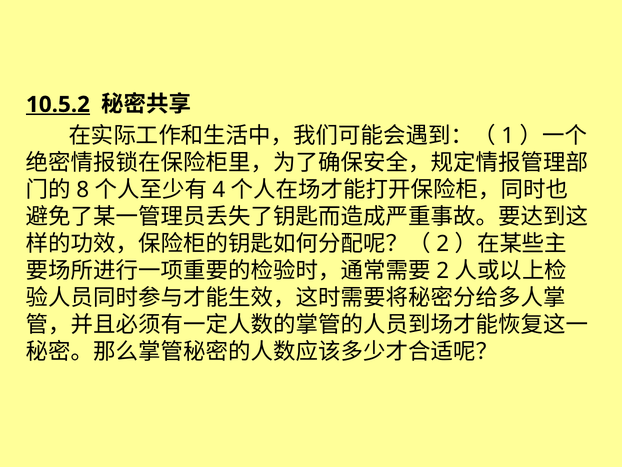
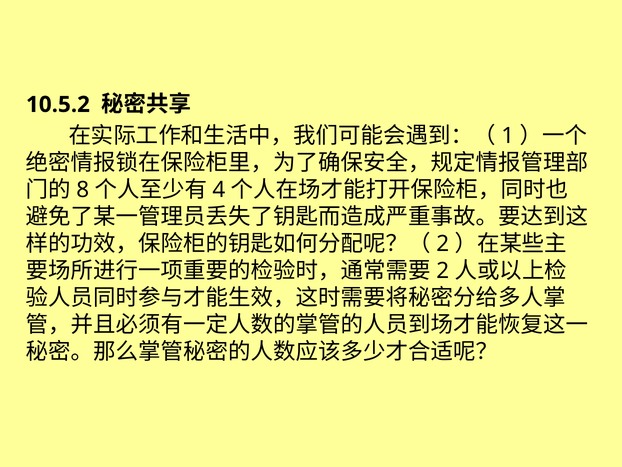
10.5.2 underline: present -> none
